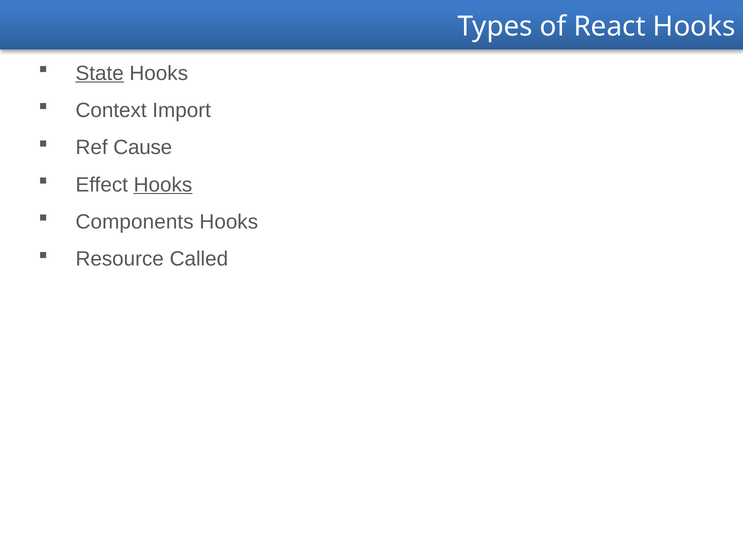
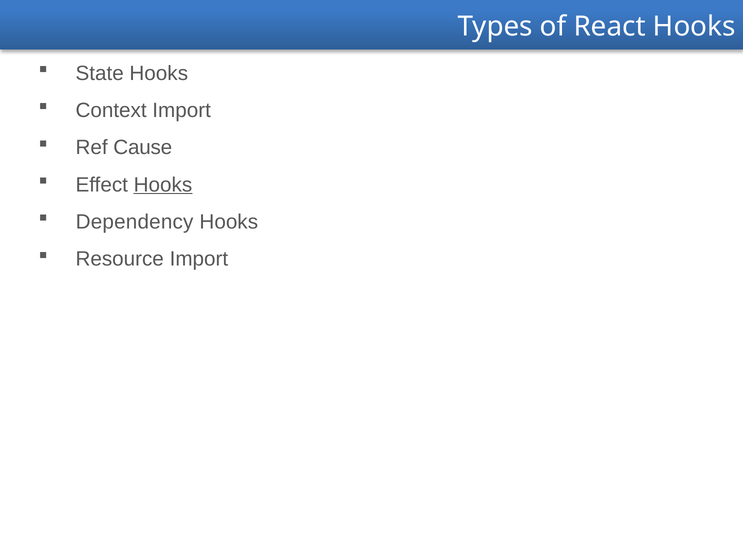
State underline: present -> none
Components: Components -> Dependency
Resource Called: Called -> Import
